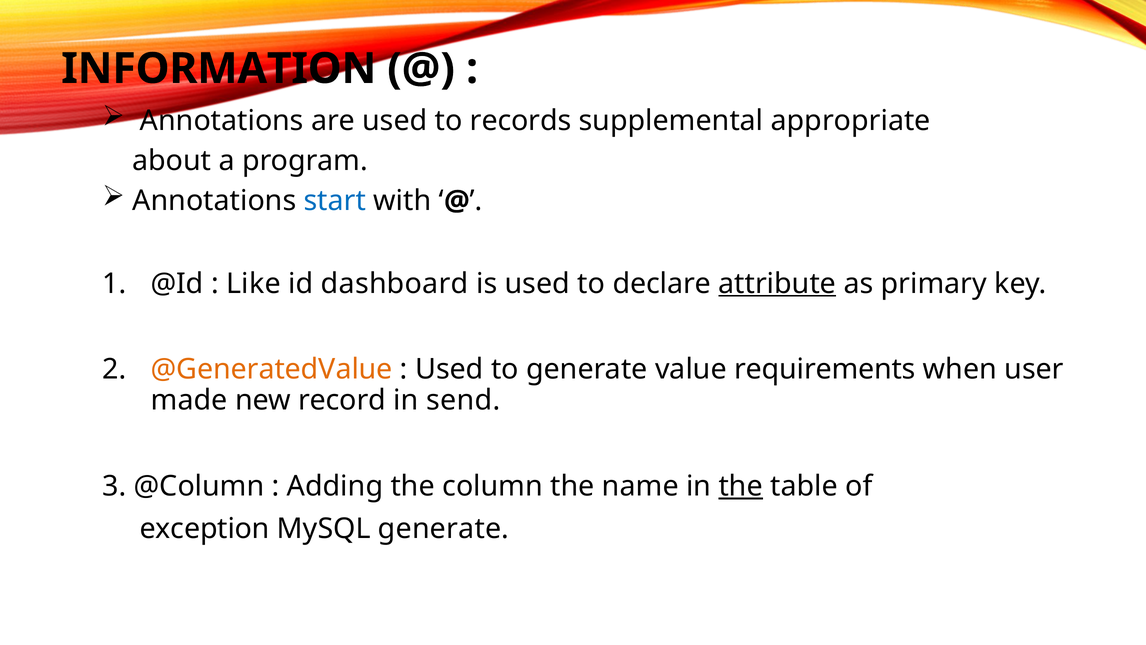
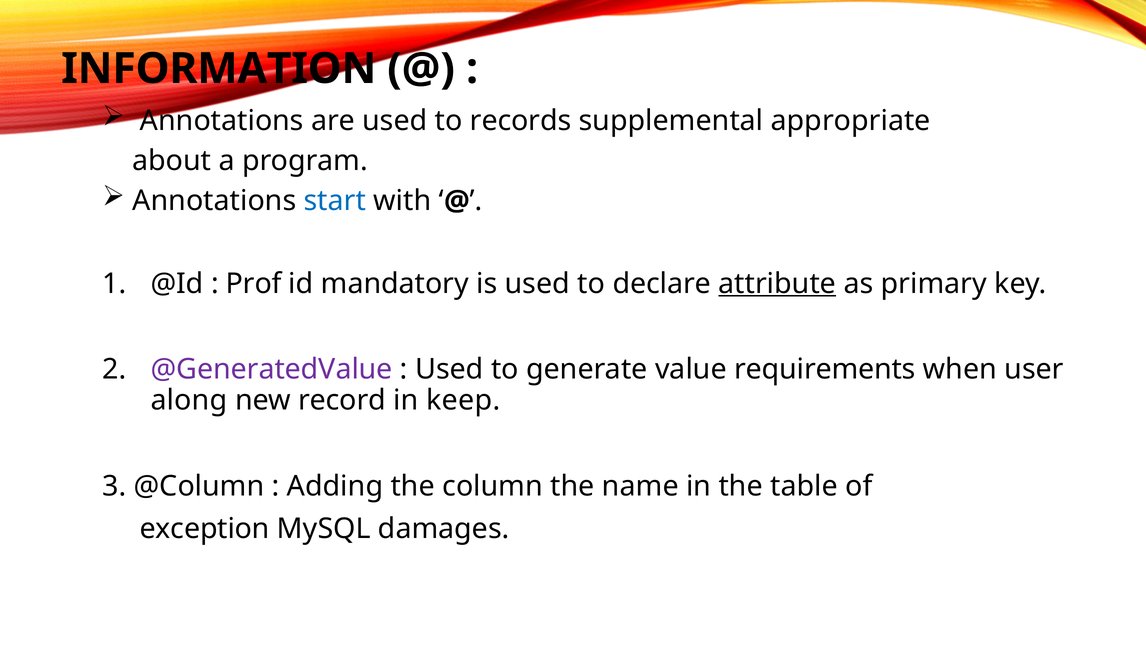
Like: Like -> Prof
dashboard: dashboard -> mandatory
@GeneratedValue colour: orange -> purple
made: made -> along
send: send -> keep
the at (741, 486) underline: present -> none
MySQL generate: generate -> damages
